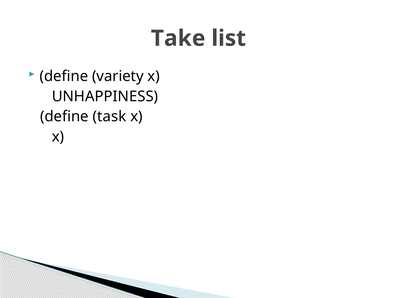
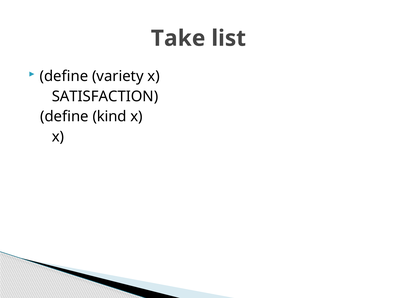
UNHAPPINESS: UNHAPPINESS -> SATISFACTION
task: task -> kind
